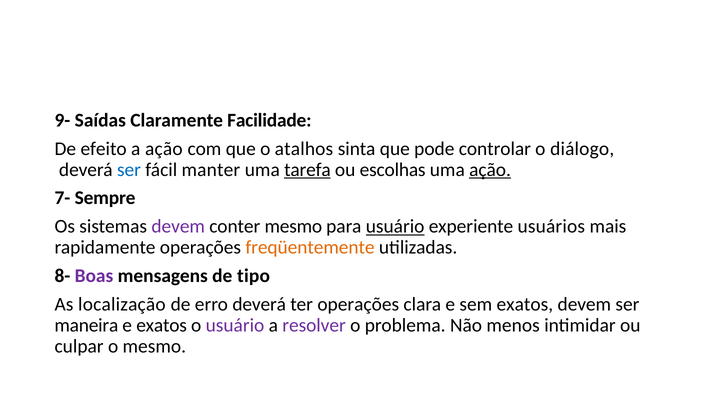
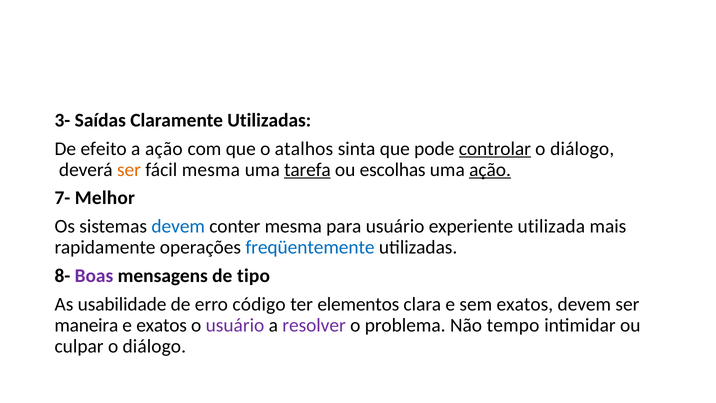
9-: 9- -> 3-
Claramente Facilidade: Facilidade -> Utilizadas
controlar underline: none -> present
ser at (129, 170) colour: blue -> orange
fácil manter: manter -> mesma
Sempre: Sempre -> Melhor
devem at (178, 226) colour: purple -> blue
conter mesmo: mesmo -> mesma
usuário at (395, 226) underline: present -> none
usuários: usuários -> utilizada
freqüentemente colour: orange -> blue
localização: localização -> usabilidade
erro deverá: deverá -> código
ter operações: operações -> elementos
menos: menos -> tempo
culpar o mesmo: mesmo -> diálogo
